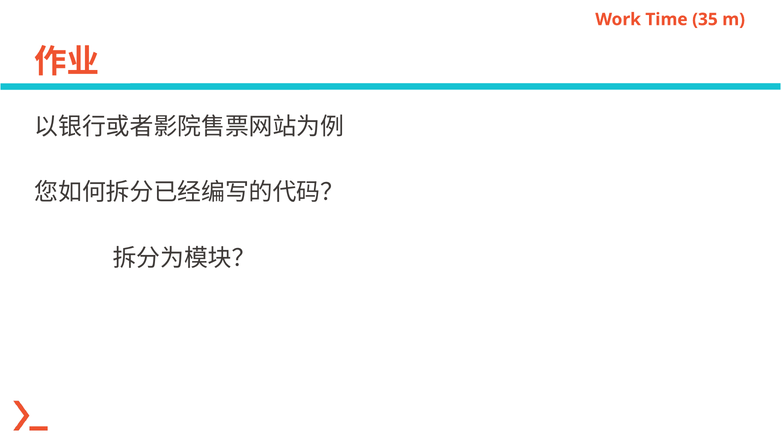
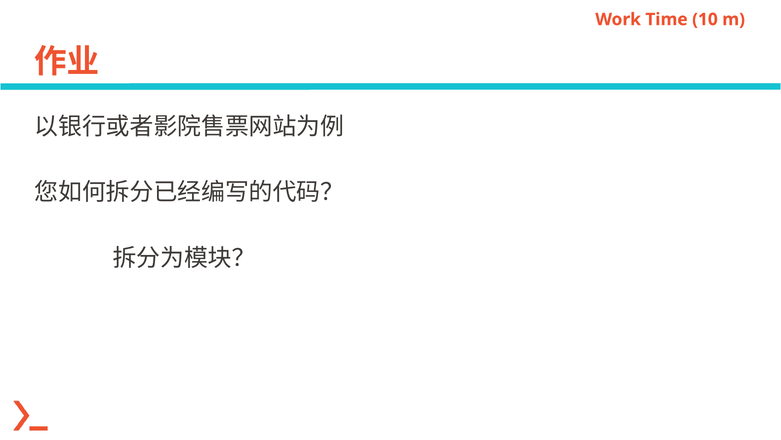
35: 35 -> 10
